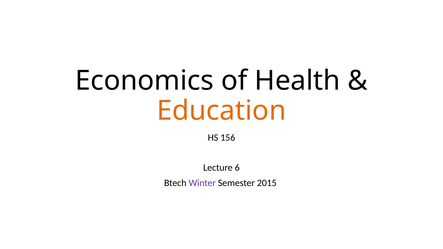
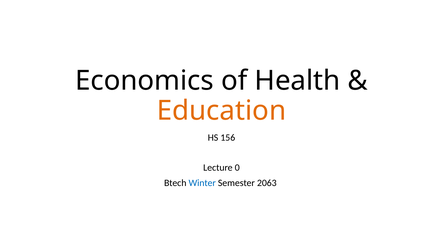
6: 6 -> 0
Winter colour: purple -> blue
2015: 2015 -> 2063
